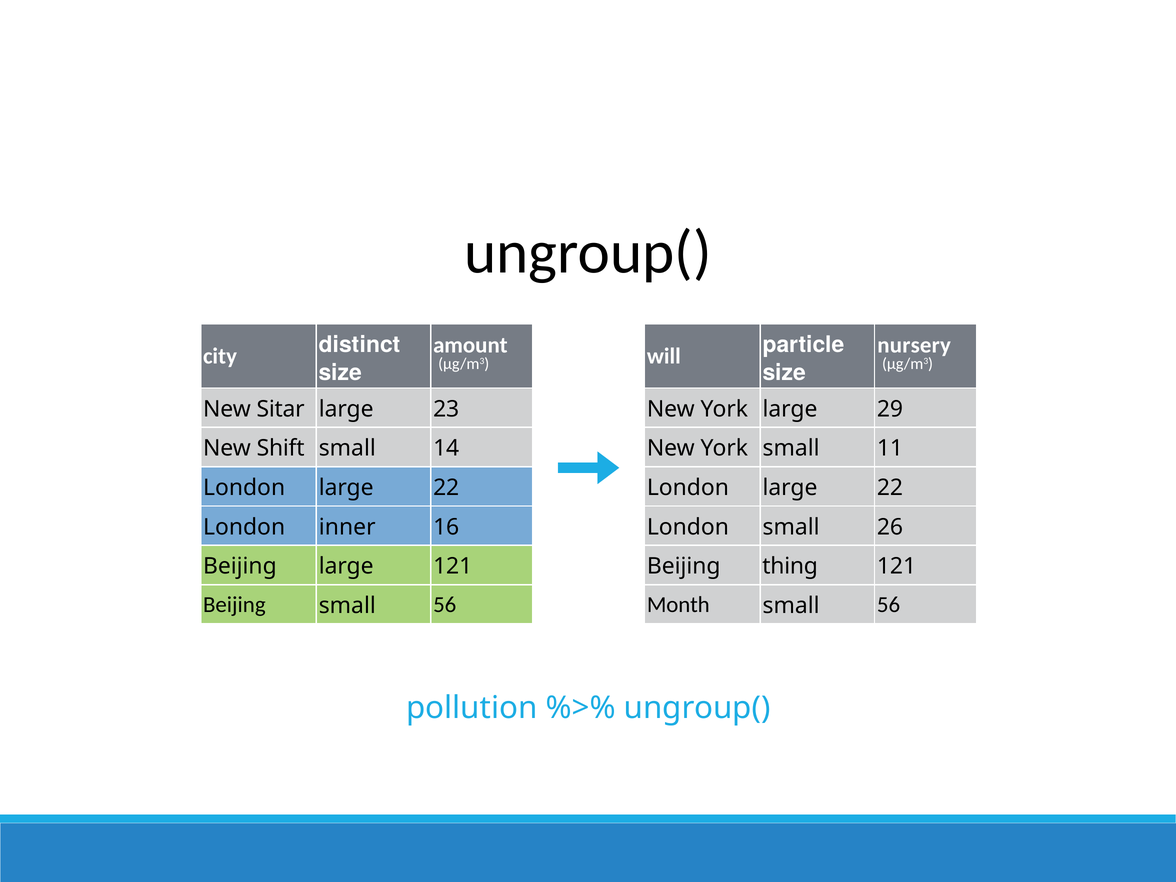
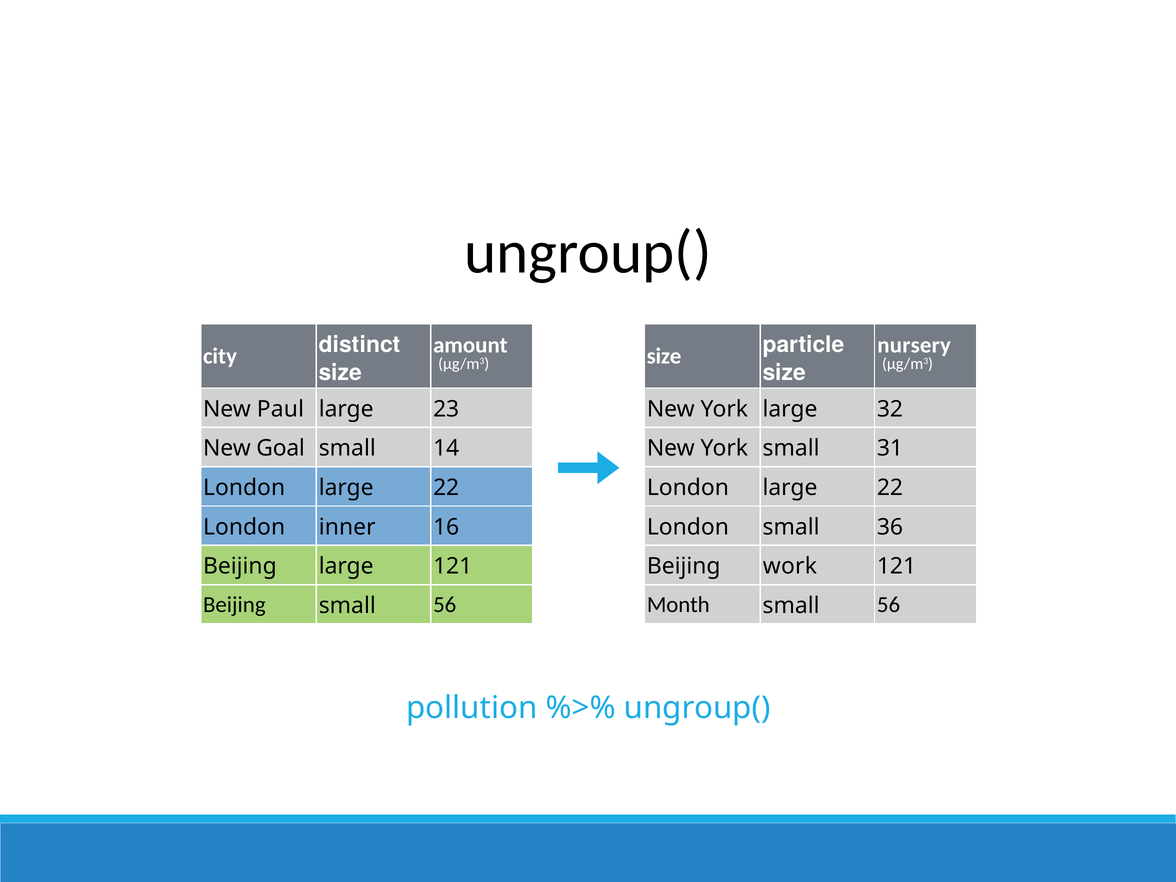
will at (664, 356): will -> size
Sitar: Sitar -> Paul
29: 29 -> 32
Shift: Shift -> Goal
11: 11 -> 31
26: 26 -> 36
thing: thing -> work
